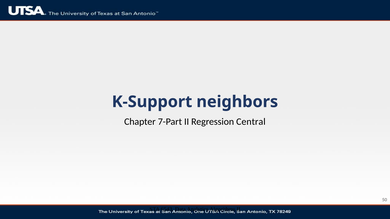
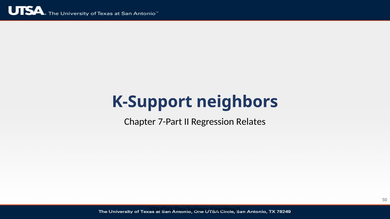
Central: Central -> Relates
